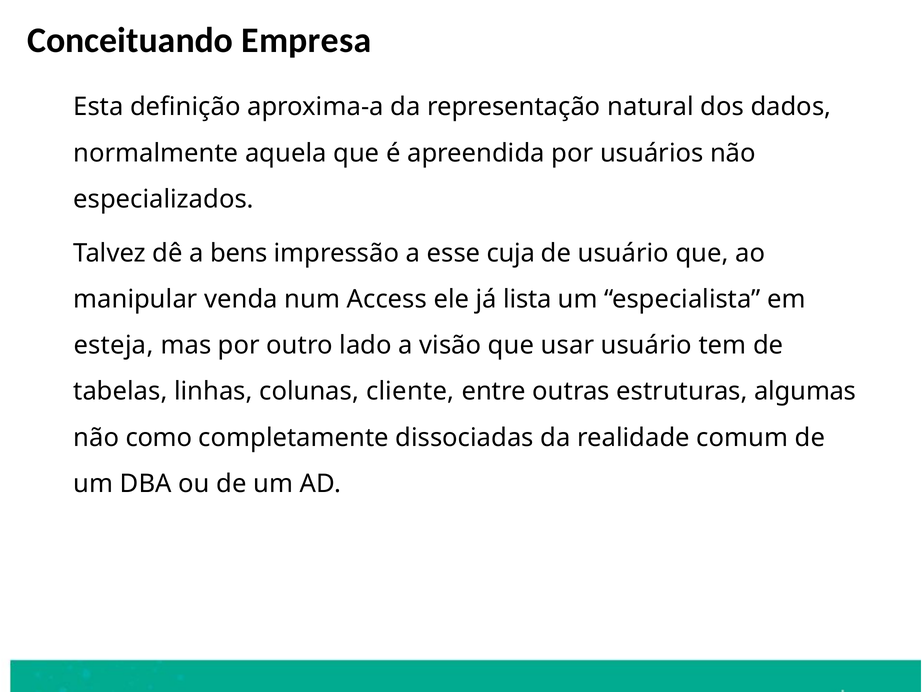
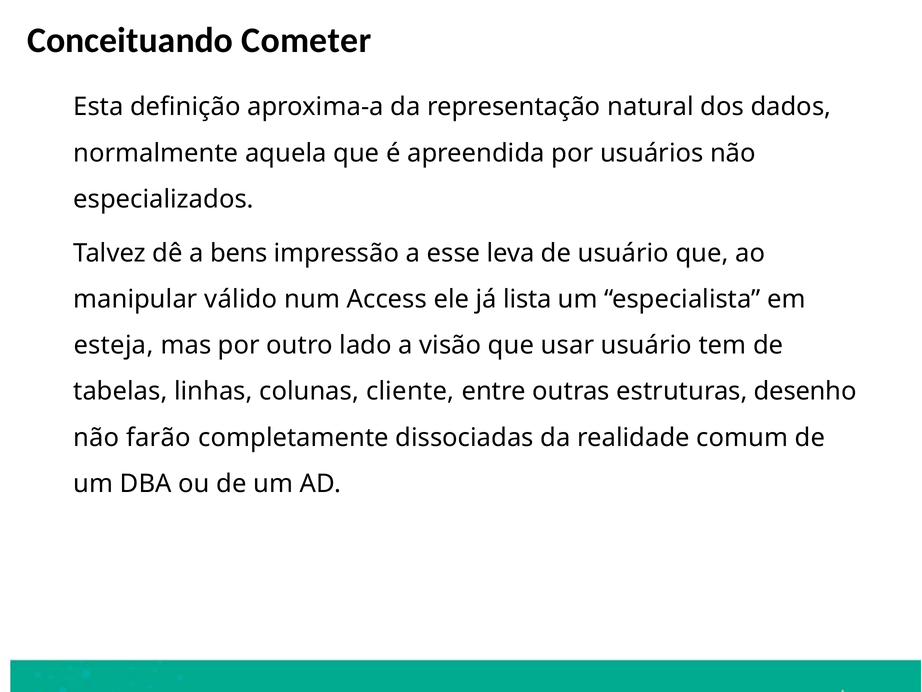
Empresa: Empresa -> Cometer
cuja: cuja -> leva
venda: venda -> válido
algumas: algumas -> desenho
como: como -> farão
